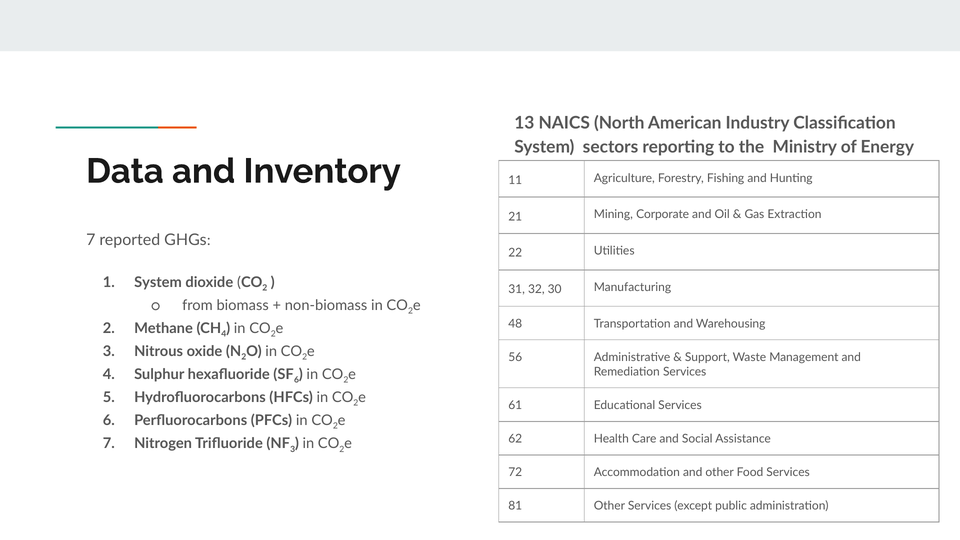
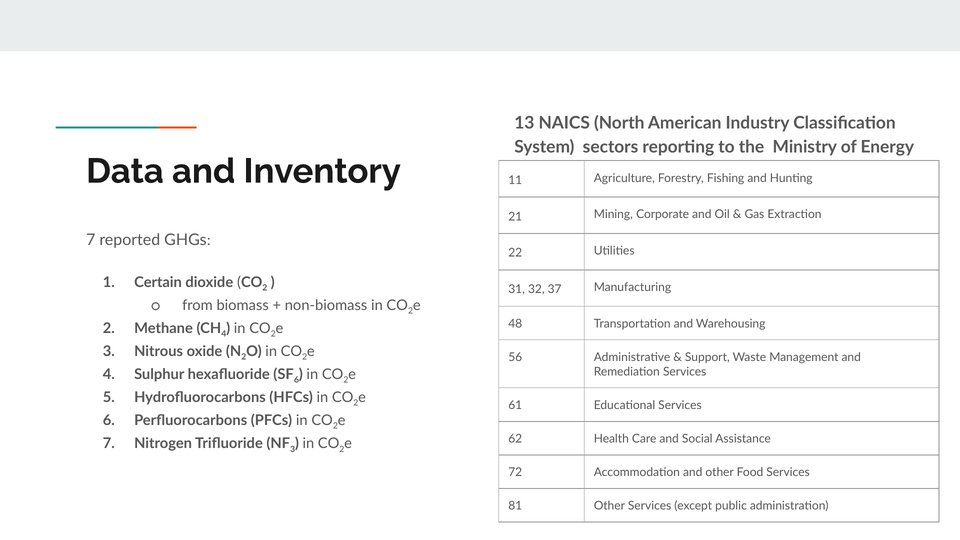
System at (158, 282): System -> Certain
30: 30 -> 37
